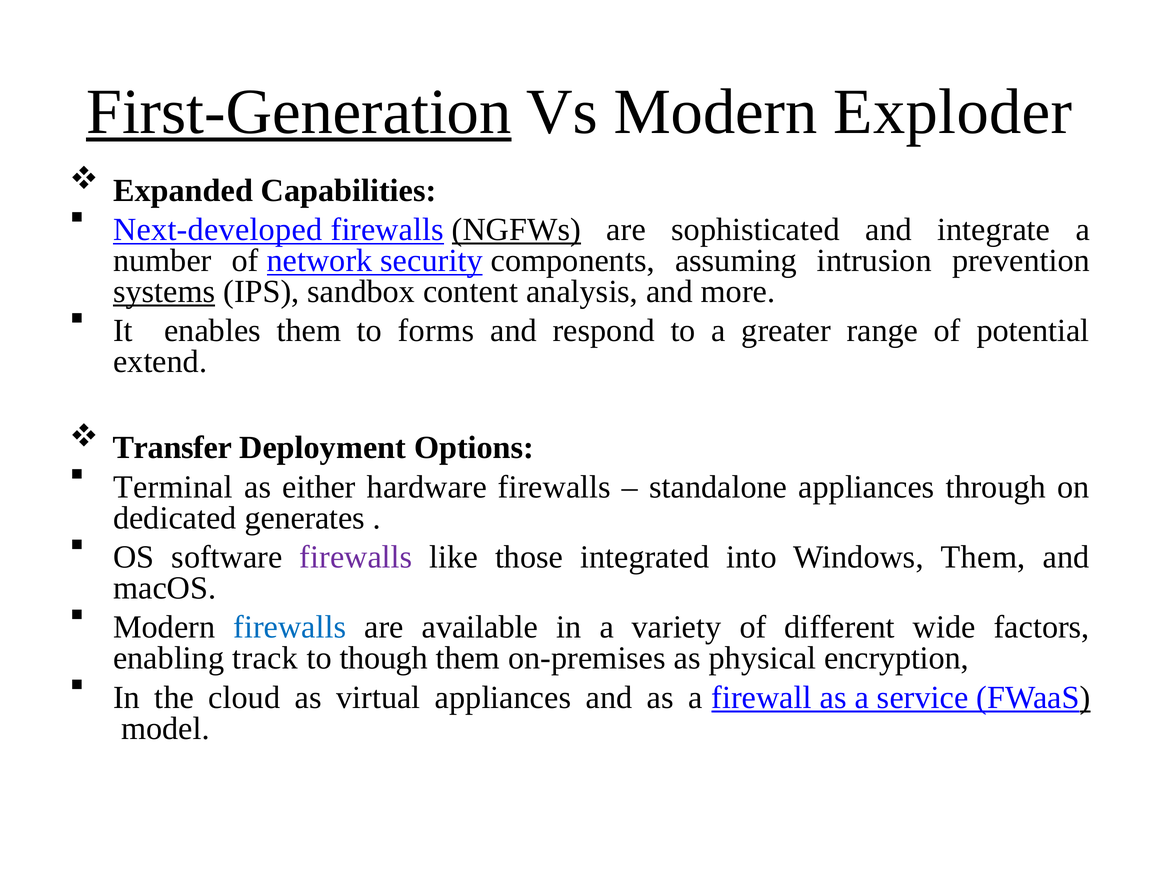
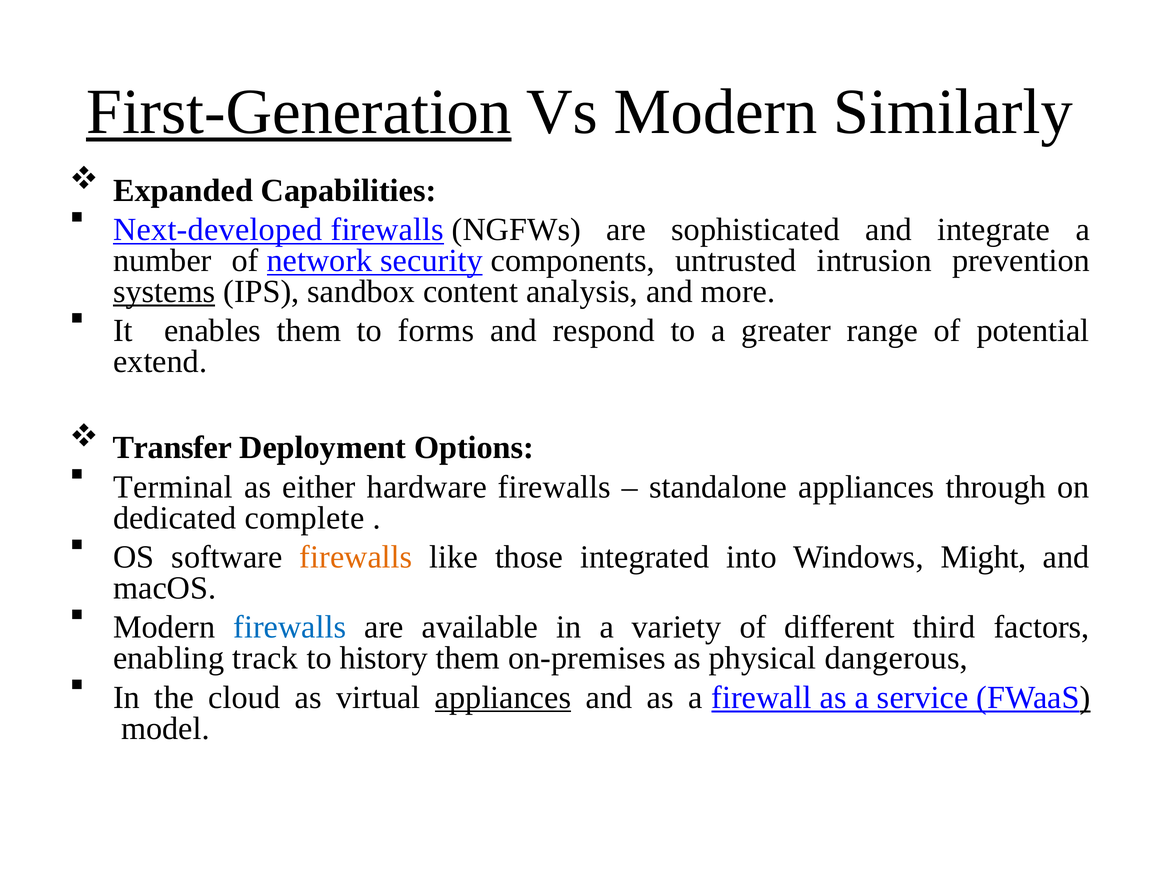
Exploder: Exploder -> Similarly
NGFWs underline: present -> none
assuming: assuming -> untrusted
generates: generates -> complete
firewalls at (356, 557) colour: purple -> orange
Windows Them: Them -> Might
wide: wide -> third
though: though -> history
encryption: encryption -> dangerous
appliances at (503, 697) underline: none -> present
